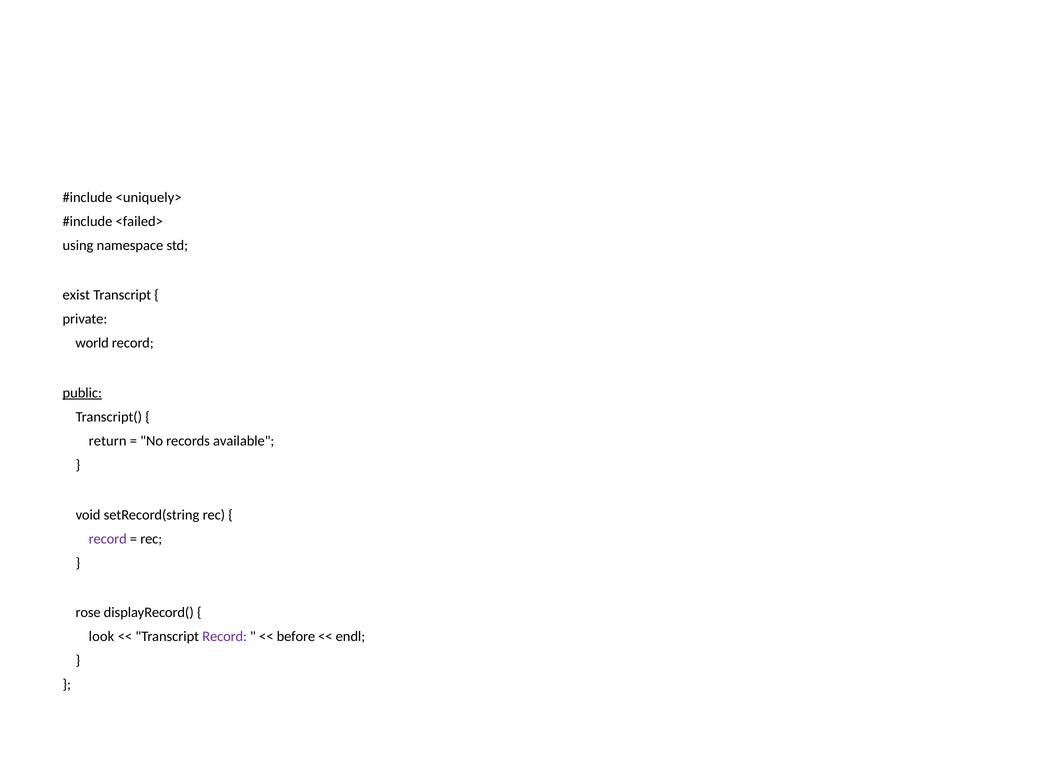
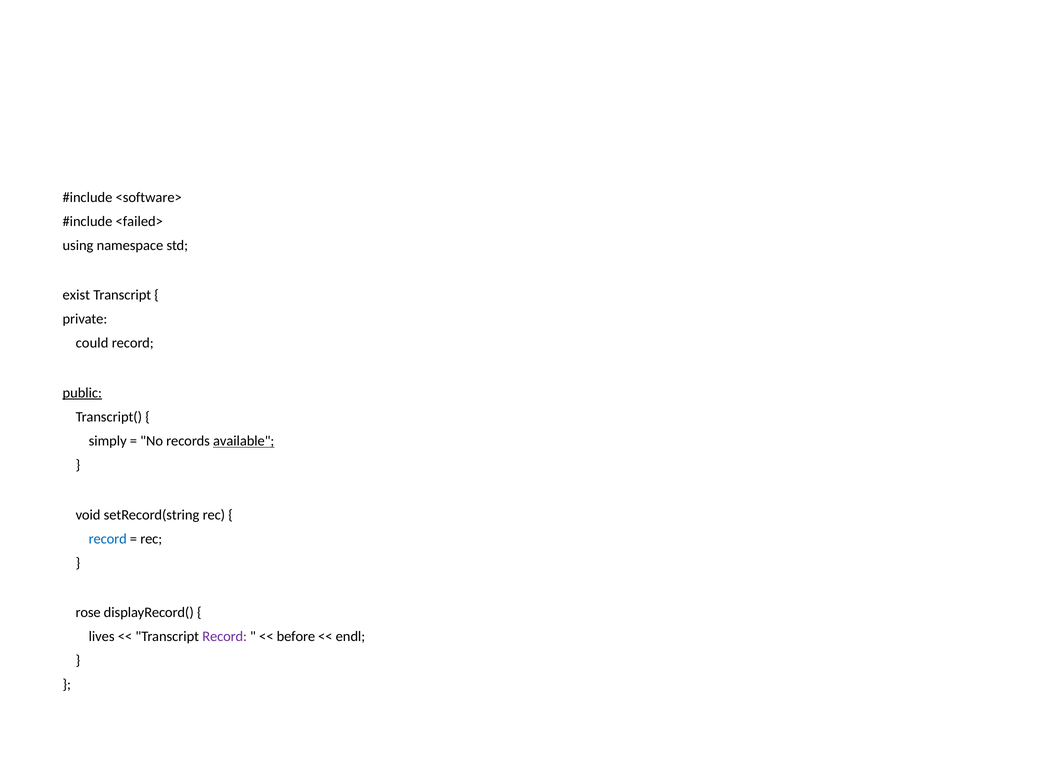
<uniquely>: <uniquely> -> <software>
world: world -> could
return: return -> simply
available underline: none -> present
record at (108, 539) colour: purple -> blue
look: look -> lives
